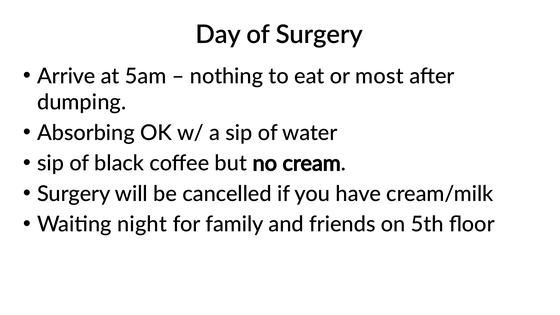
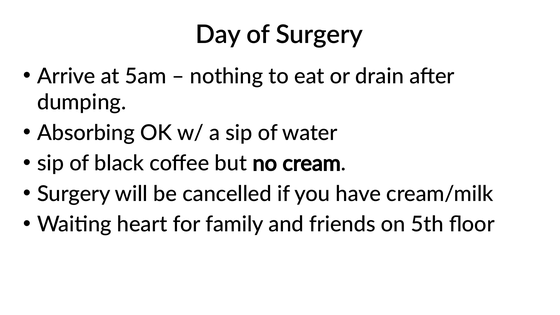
most: most -> drain
night: night -> heart
